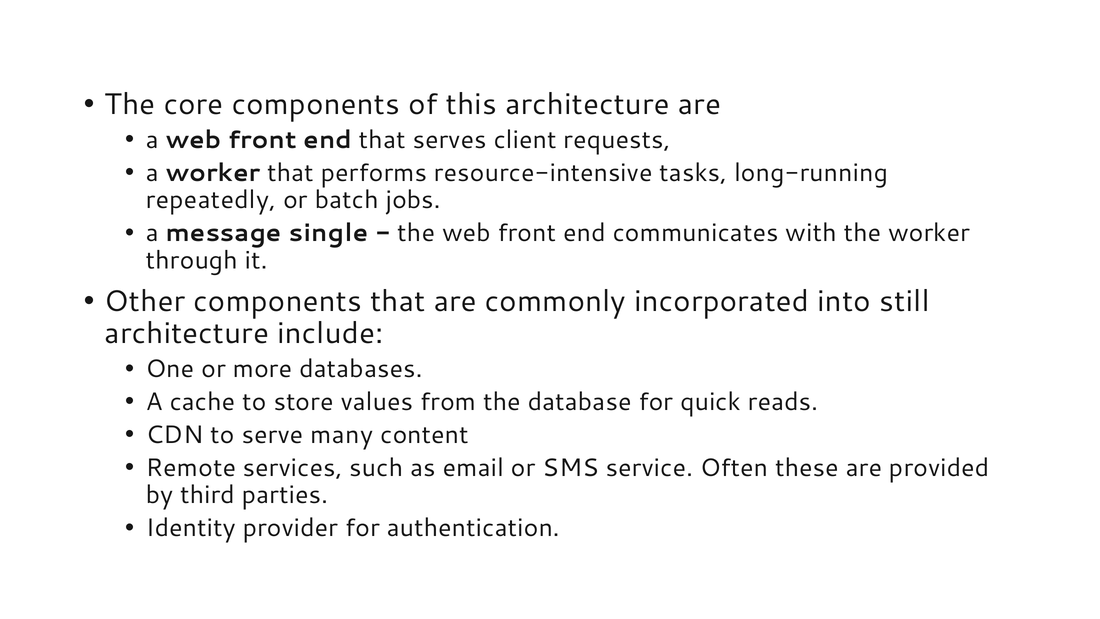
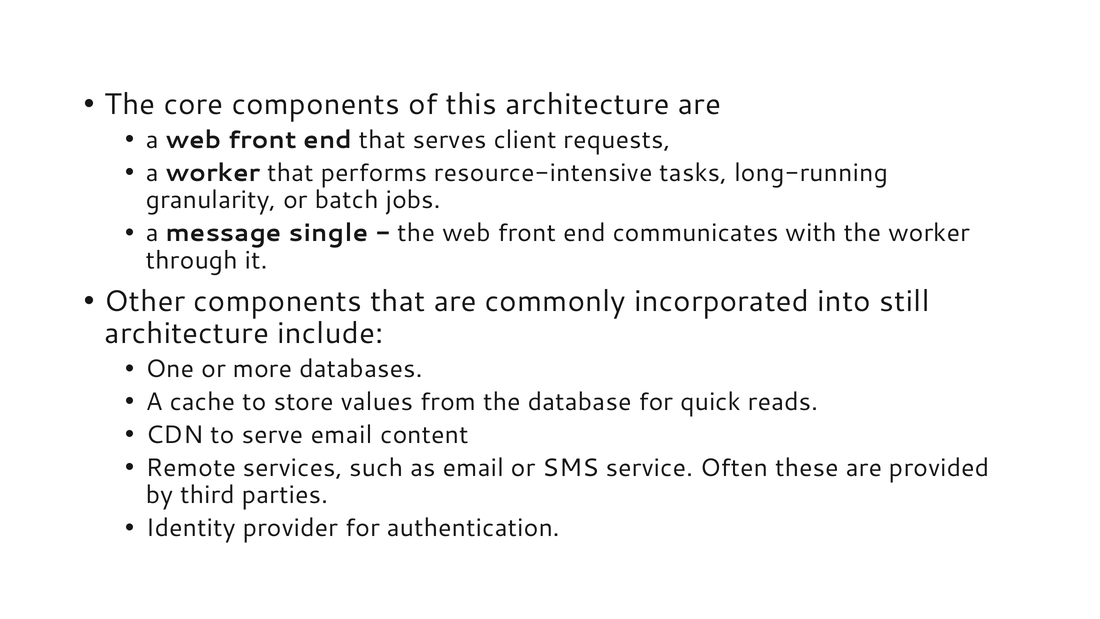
repeatedly: repeatedly -> granularity
serve many: many -> email
